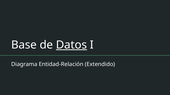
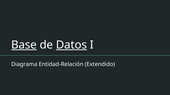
Base underline: none -> present
